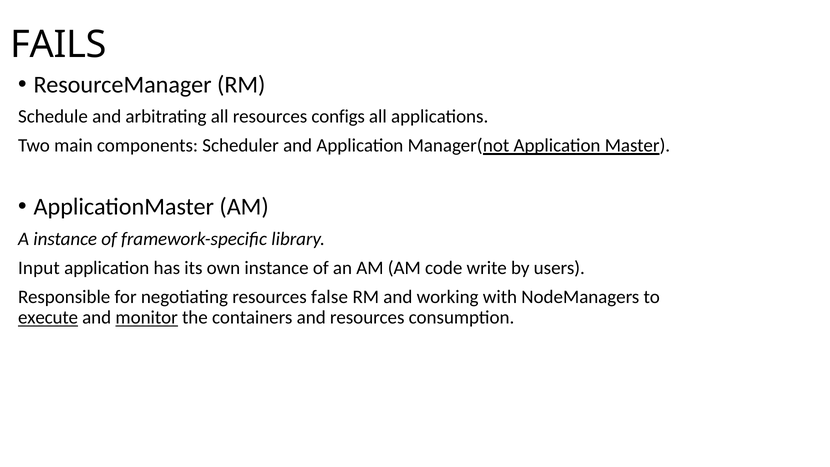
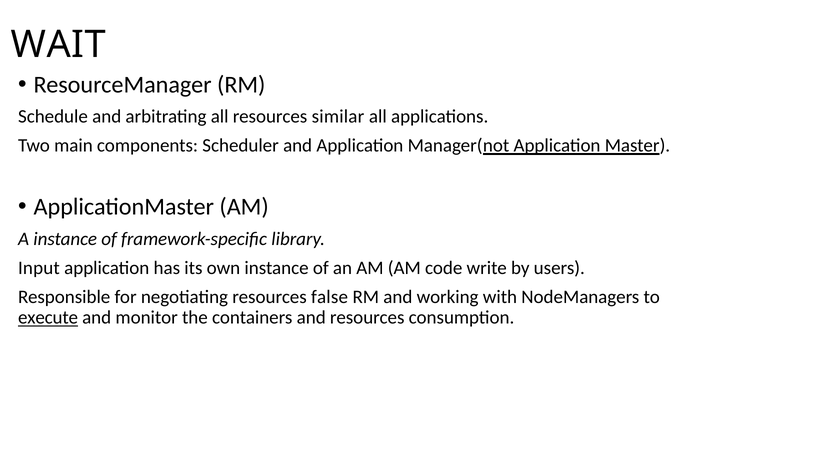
FAILS: FAILS -> WAIT
configs: configs -> similar
monitor underline: present -> none
